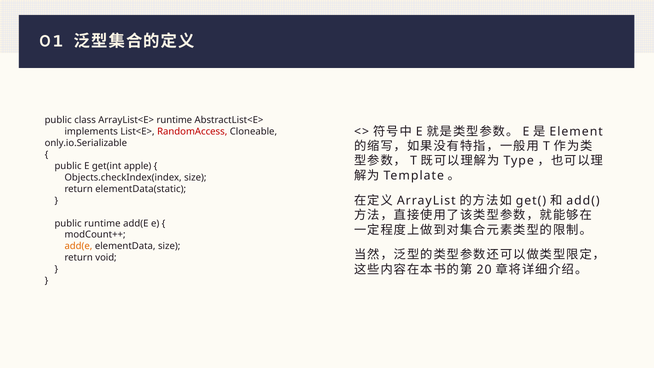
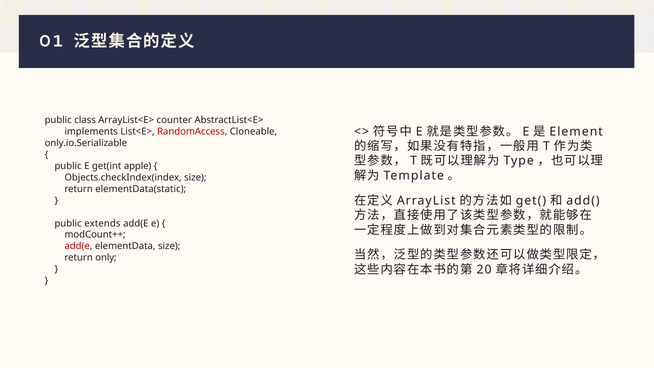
ArrayList<E> runtime: runtime -> counter
public runtime: runtime -> extends
add(e at (78, 246) colour: orange -> red
void: void -> only
